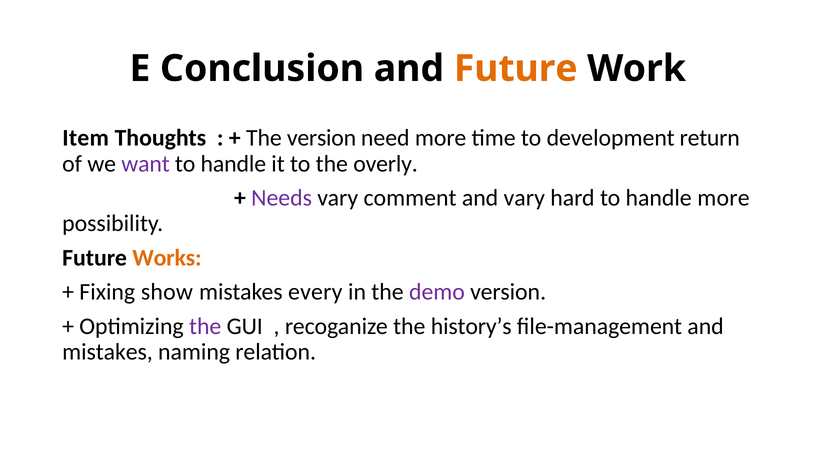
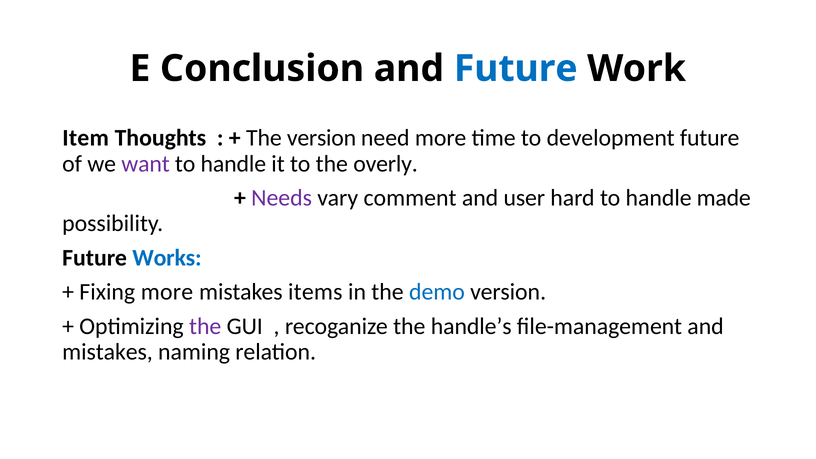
Future at (516, 69) colour: orange -> blue
development return: return -> future
and vary: vary -> user
handle more: more -> made
Works colour: orange -> blue
Fixing show: show -> more
every: every -> items
demo colour: purple -> blue
history’s: history’s -> handle’s
